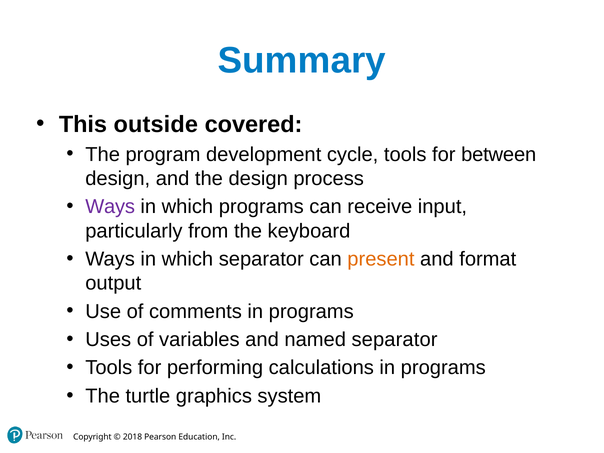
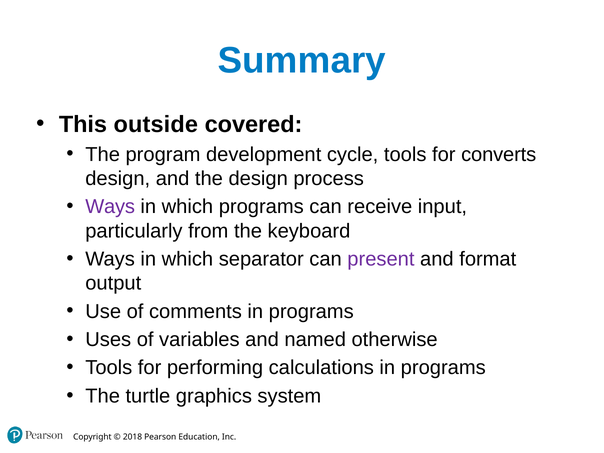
between: between -> converts
present colour: orange -> purple
named separator: separator -> otherwise
